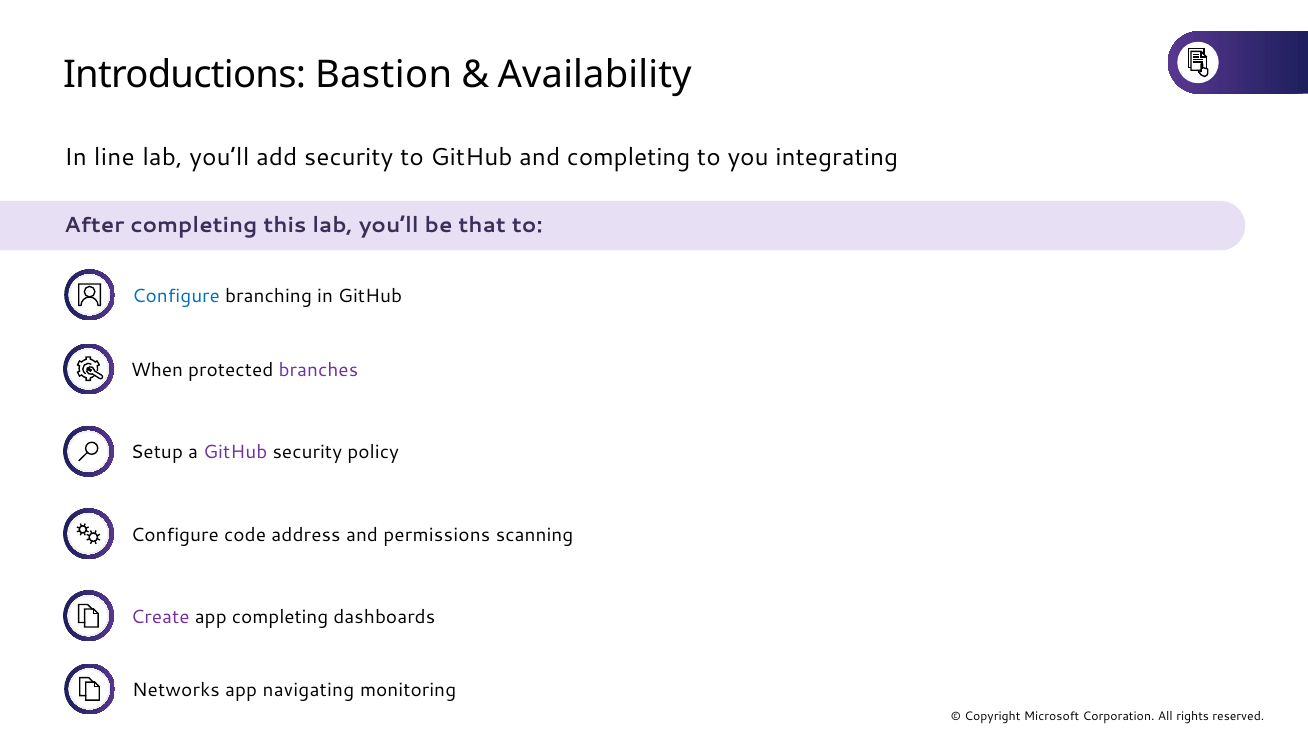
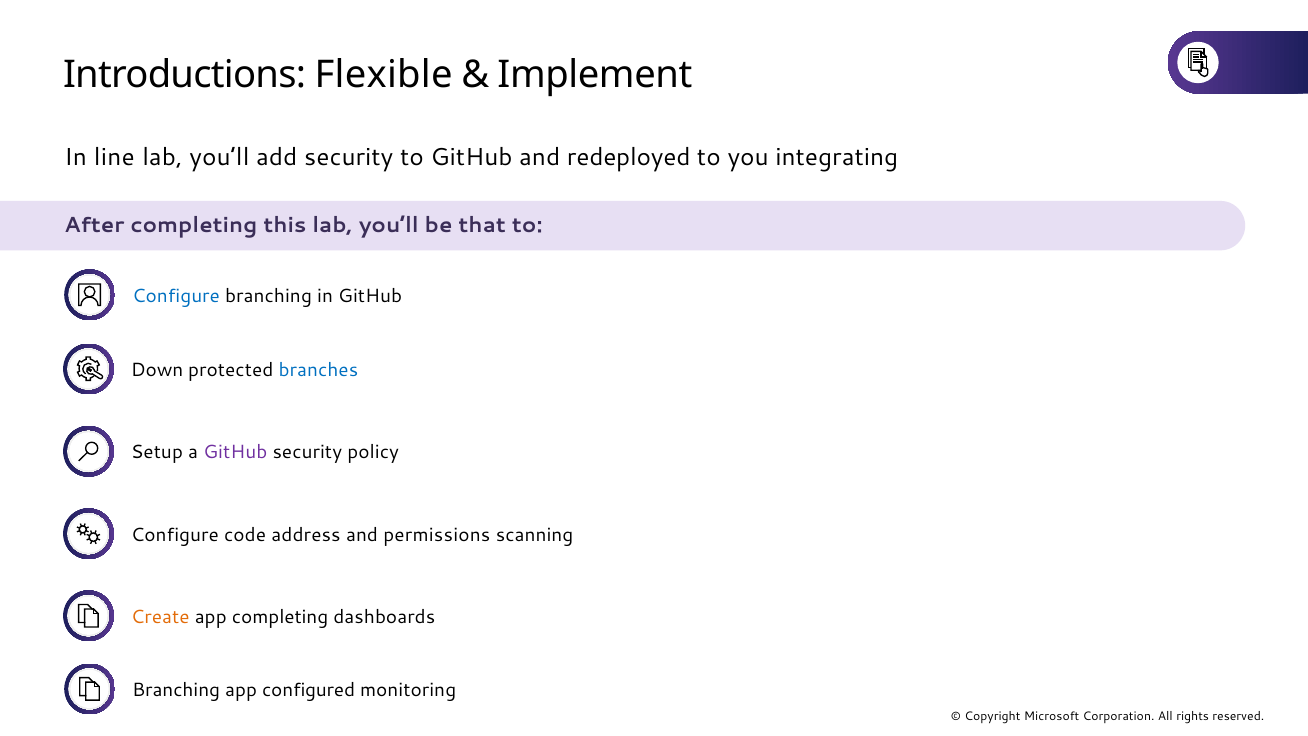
Bastion: Bastion -> Flexible
Availability: Availability -> Implement
and completing: completing -> redeployed
When: When -> Down
branches colour: purple -> blue
Create colour: purple -> orange
Networks at (176, 690): Networks -> Branching
navigating: navigating -> configured
